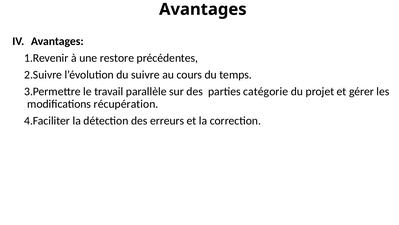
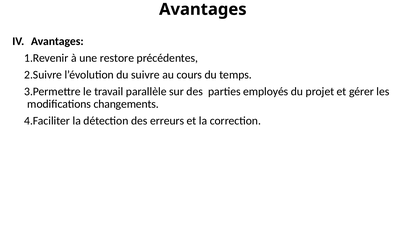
catégorie: catégorie -> employés
récupération: récupération -> changements
